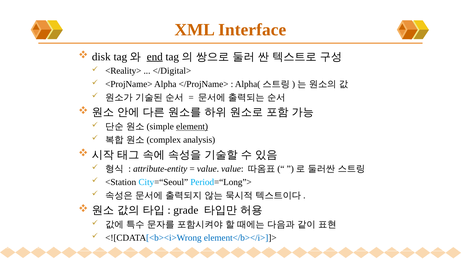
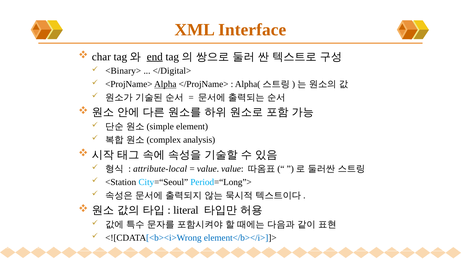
disk: disk -> char
<Reality>: <Reality> -> <Binary>
Alpha underline: none -> present
element underline: present -> none
attribute-entity: attribute-entity -> attribute-local
grade: grade -> literal
